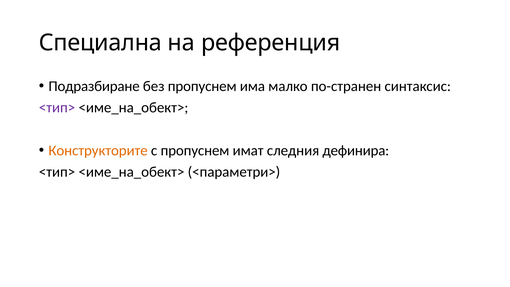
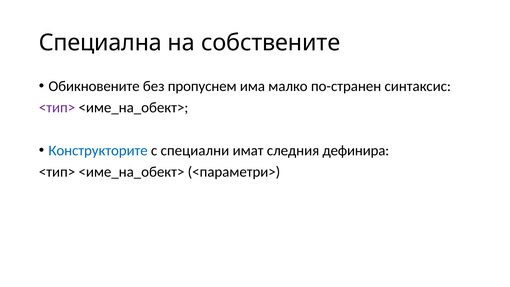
референция: референция -> собствените
Подразбиране: Подразбиране -> Обикновените
Конструкторите colour: orange -> blue
с пропуснем: пропуснем -> специални
